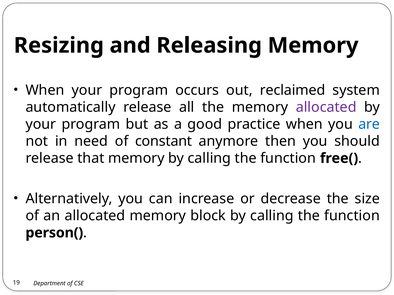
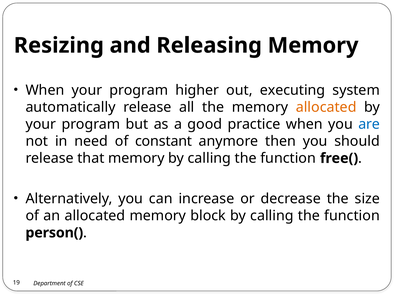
occurs: occurs -> higher
reclaimed: reclaimed -> executing
allocated at (326, 107) colour: purple -> orange
